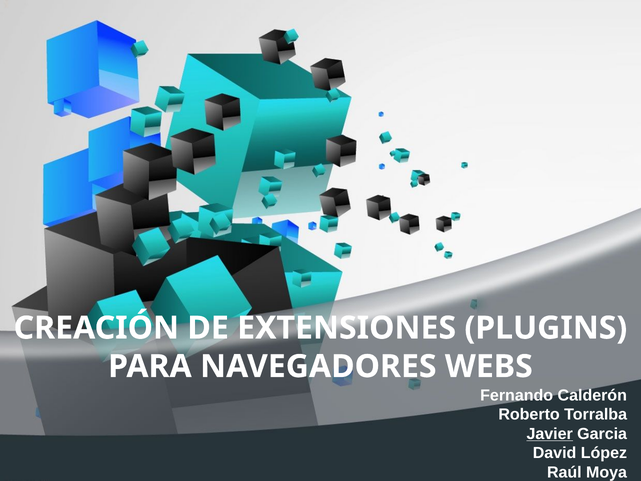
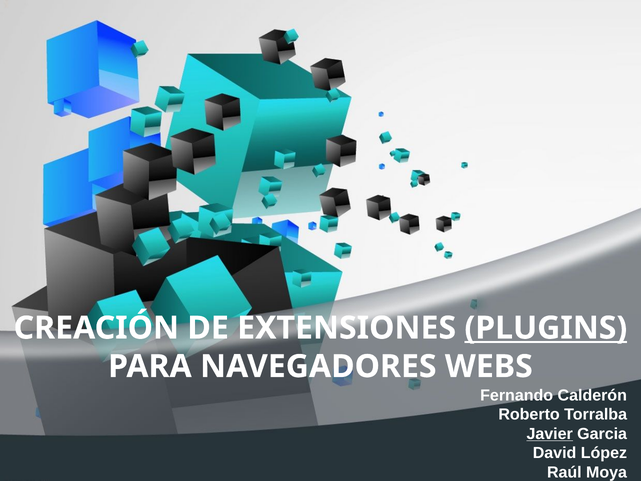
PLUGINS underline: none -> present
